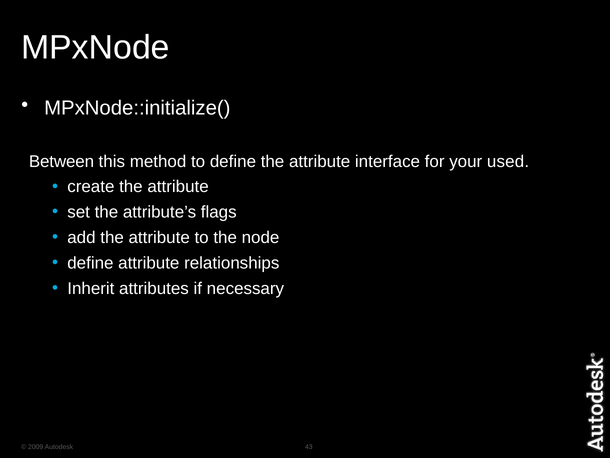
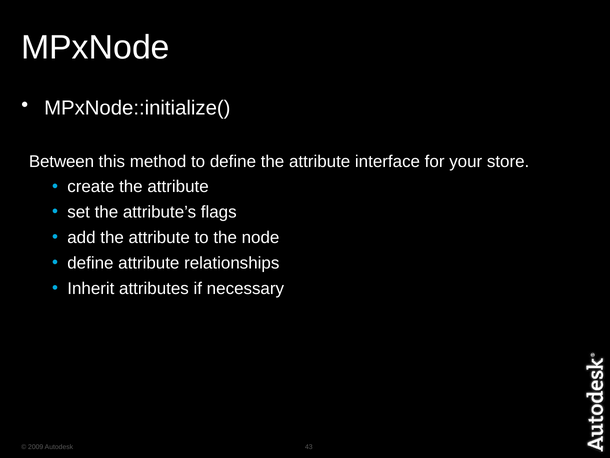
used: used -> store
